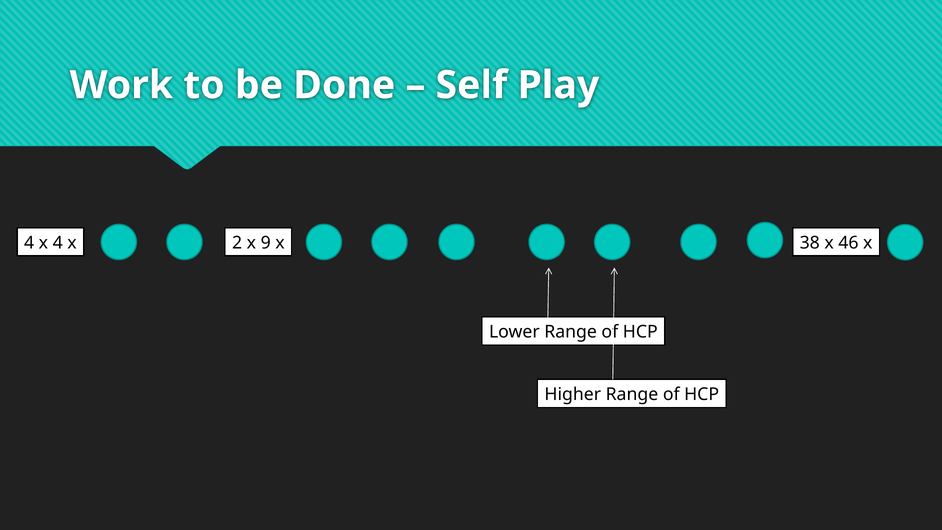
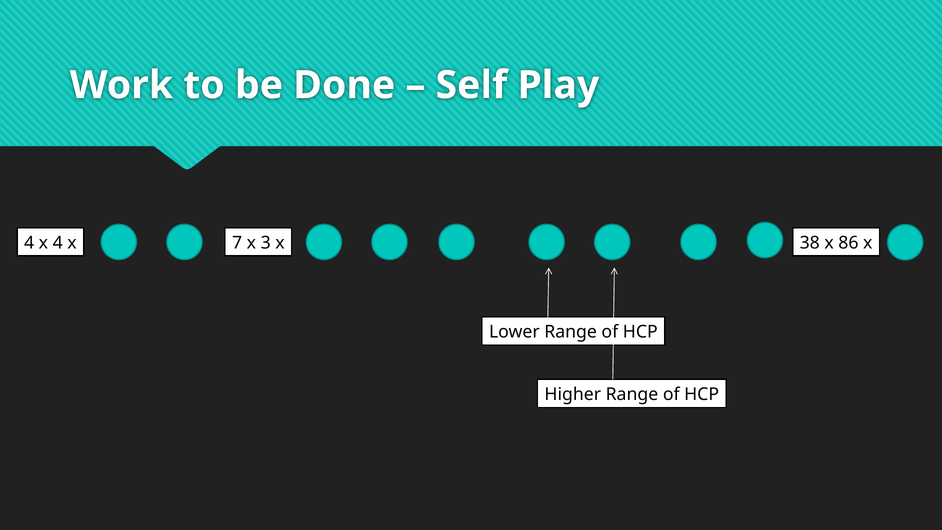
2: 2 -> 7
9: 9 -> 3
46: 46 -> 86
